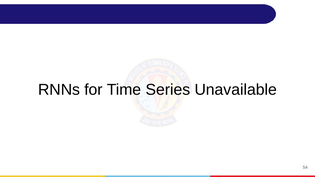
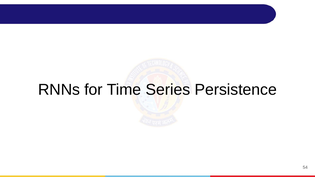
Unavailable: Unavailable -> Persistence
